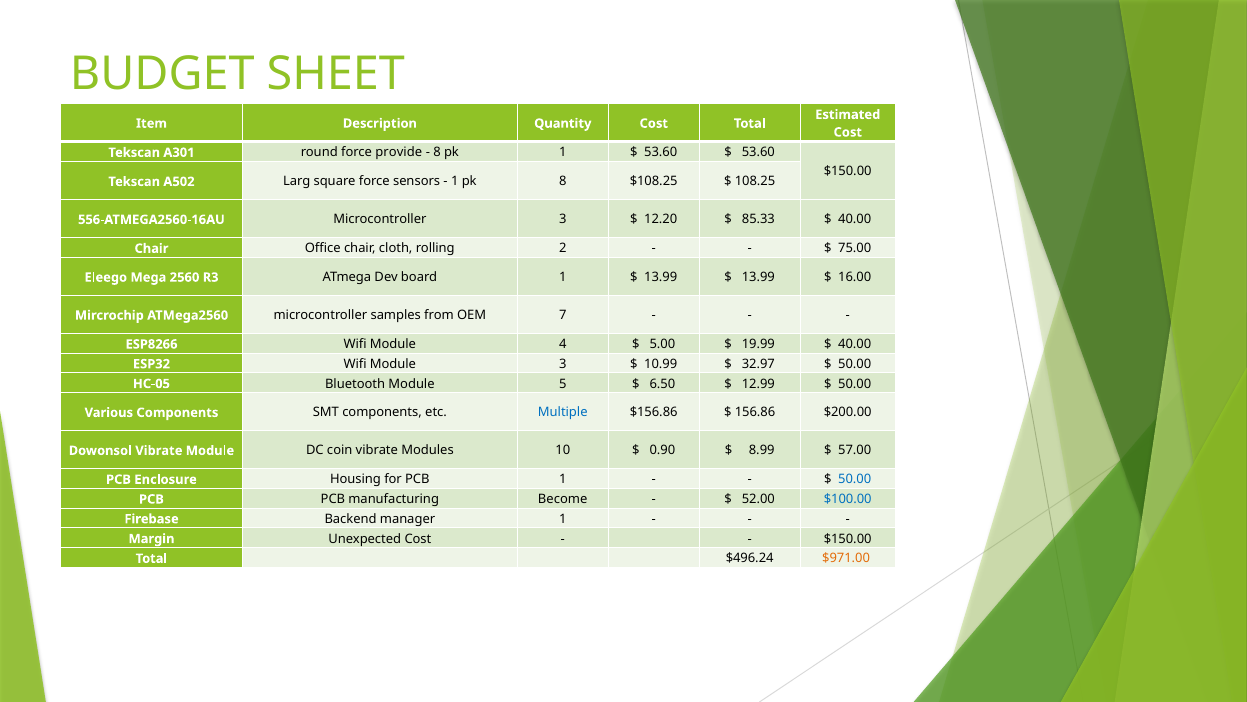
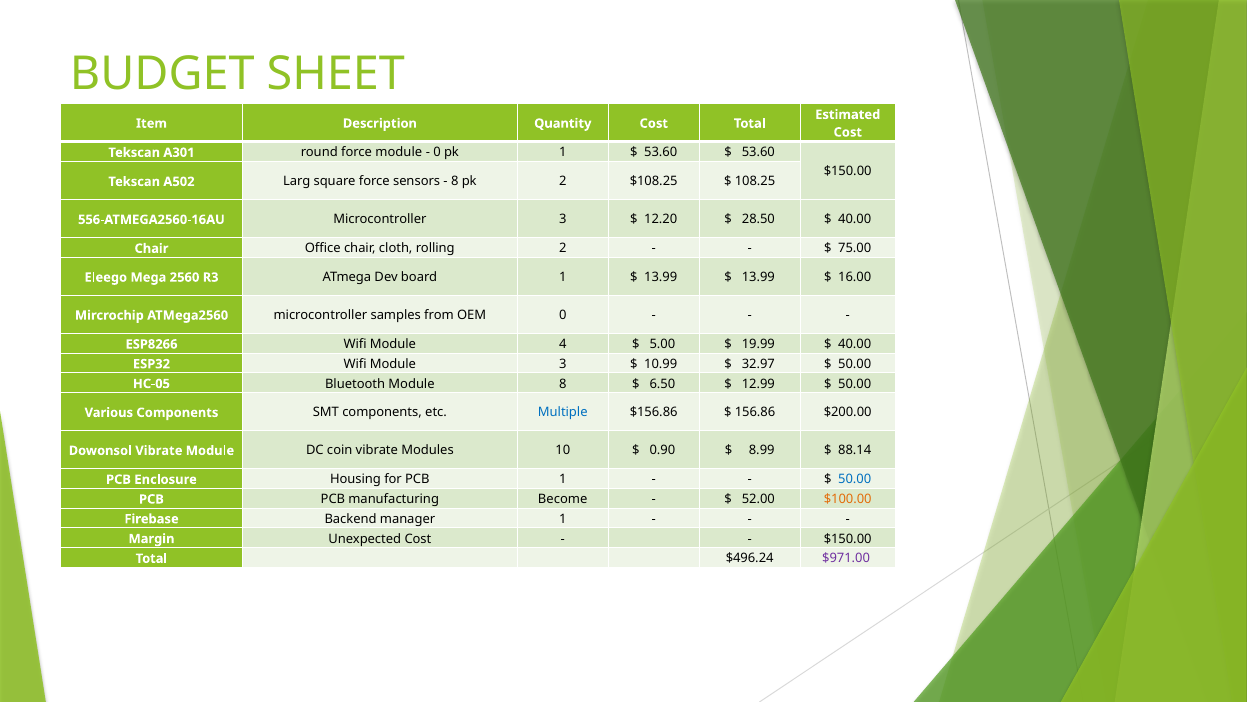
force provide: provide -> module
8 at (437, 152): 8 -> 0
1 at (455, 182): 1 -> 8
pk 8: 8 -> 2
85.33: 85.33 -> 28.50
OEM 7: 7 -> 0
Module 5: 5 -> 8
57.00: 57.00 -> 88.14
$100.00 colour: blue -> orange
$971.00 colour: orange -> purple
